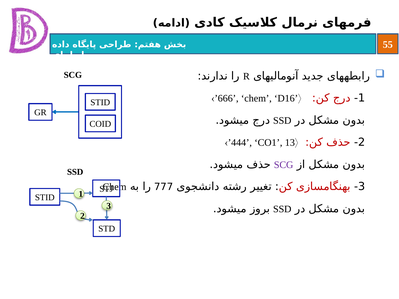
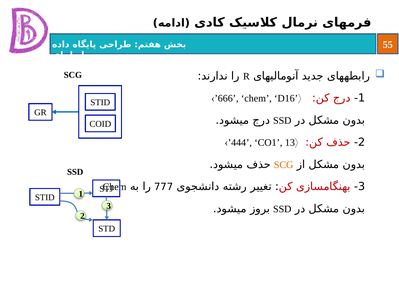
SCG at (284, 165) colour: purple -> orange
